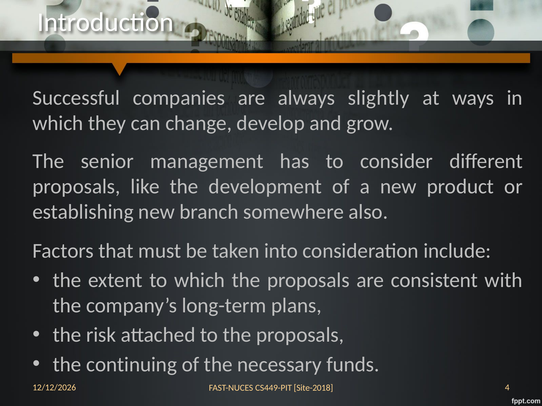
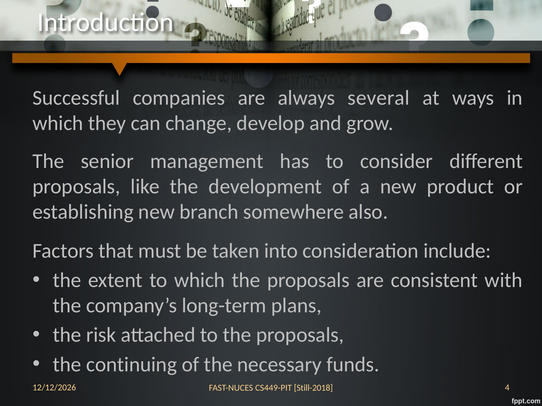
slightly: slightly -> several
Site-2018: Site-2018 -> Still-2018
